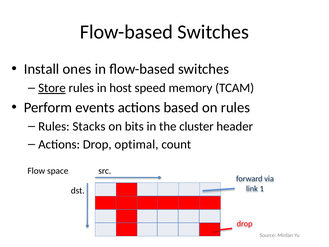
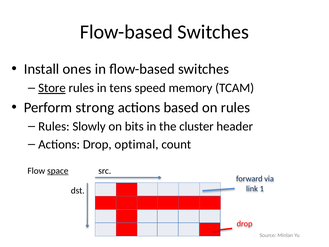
host: host -> tens
events: events -> strong
Stacks: Stacks -> Slowly
space underline: none -> present
